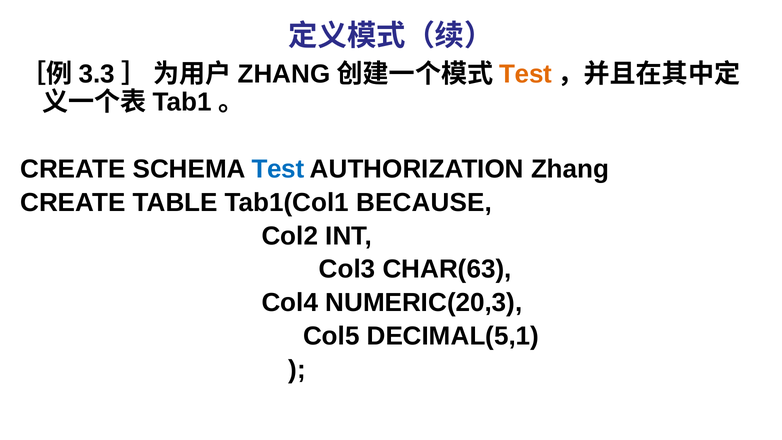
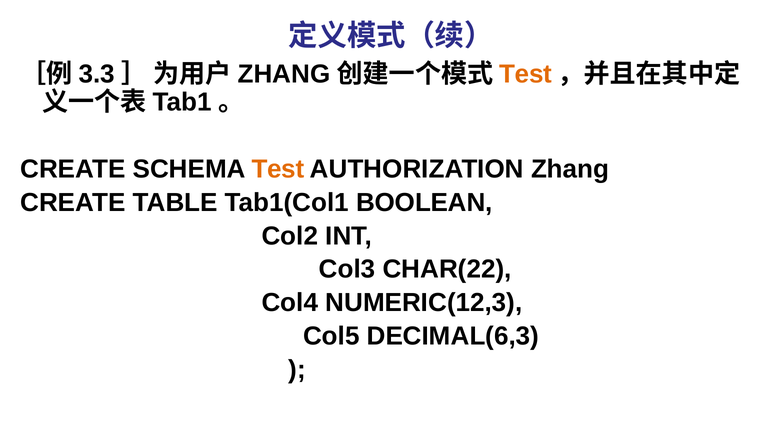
Test at (278, 169) colour: blue -> orange
BECAUSE: BECAUSE -> BOOLEAN
CHAR(63: CHAR(63 -> CHAR(22
NUMERIC(20,3: NUMERIC(20,3 -> NUMERIC(12,3
DECIMAL(5,1: DECIMAL(5,1 -> DECIMAL(6,3
